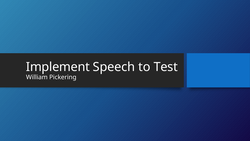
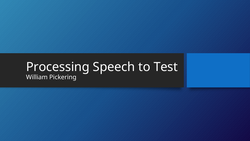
Implement: Implement -> Processing
